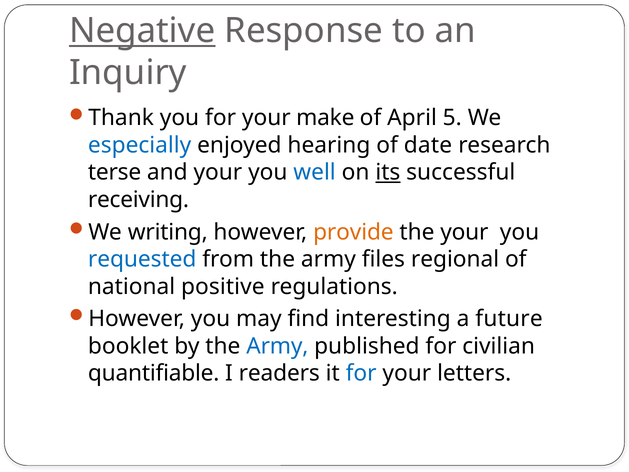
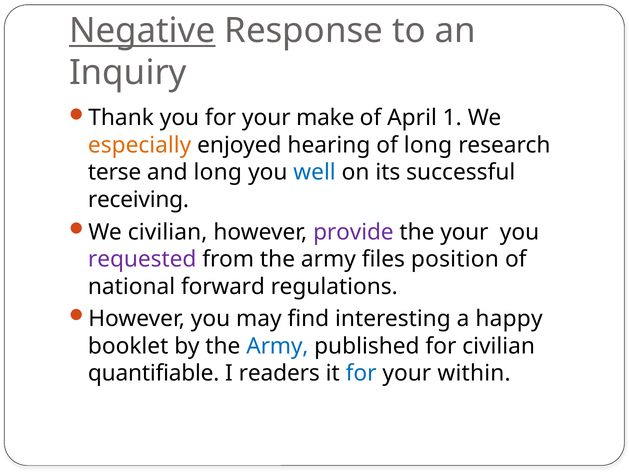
5: 5 -> 1
especially colour: blue -> orange
of date: date -> long
and your: your -> long
its underline: present -> none
We writing: writing -> civilian
provide colour: orange -> purple
requested colour: blue -> purple
regional: regional -> position
positive: positive -> forward
future: future -> happy
letters: letters -> within
